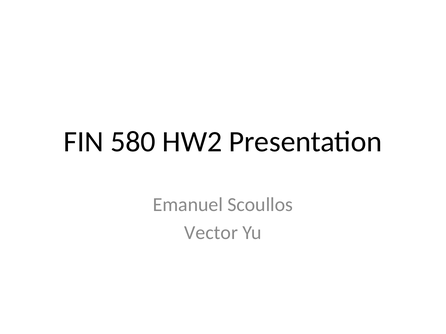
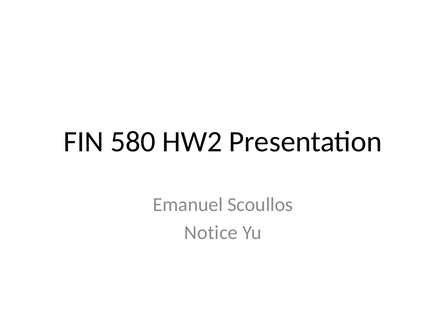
Vector: Vector -> Notice
